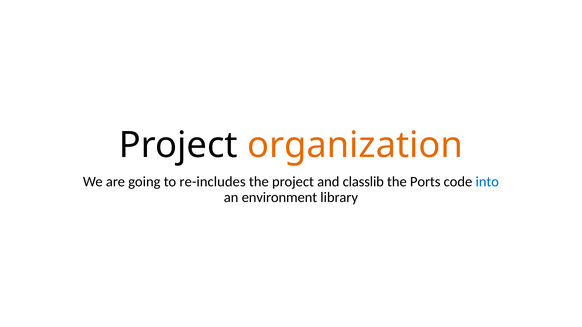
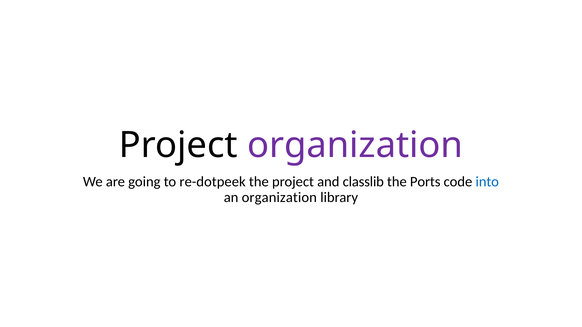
organization at (355, 145) colour: orange -> purple
re-includes: re-includes -> re-dotpeek
an environment: environment -> organization
